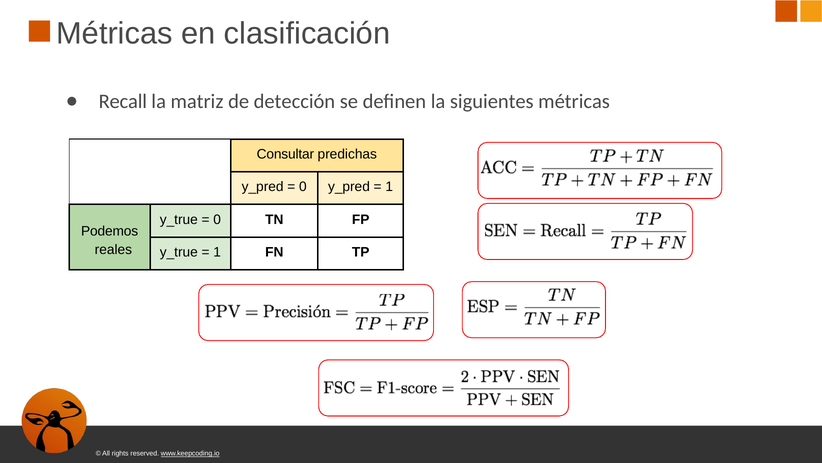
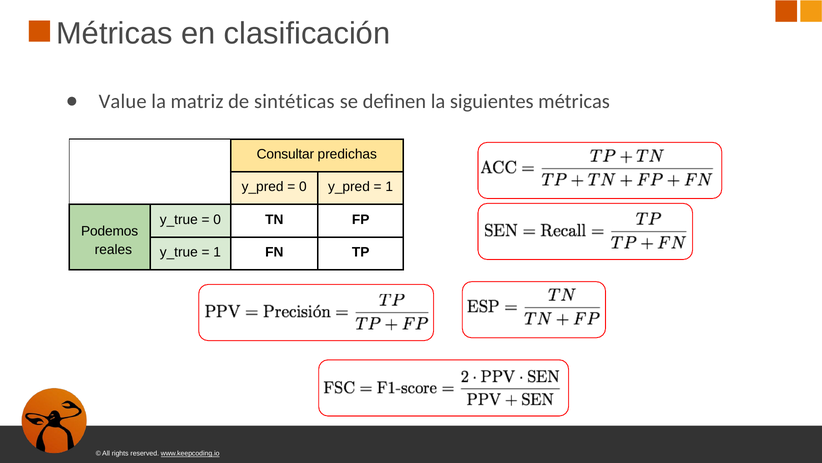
Recall: Recall -> Value
detección: detección -> sintéticas
